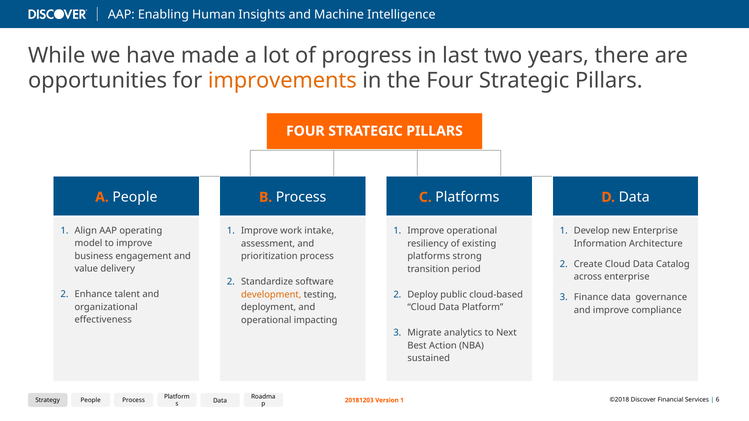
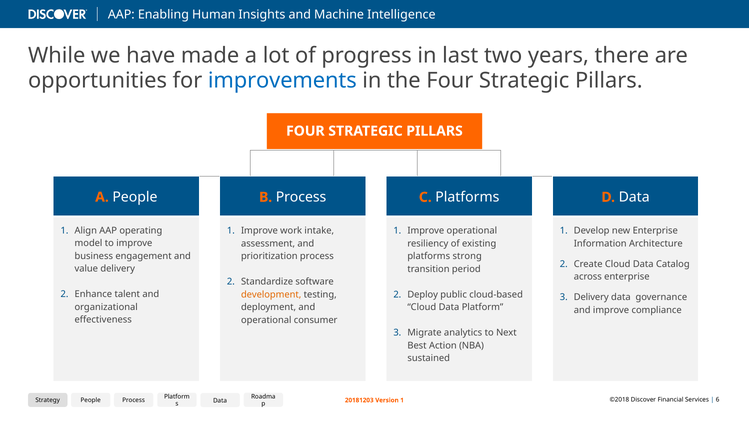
improvements colour: orange -> blue
Finance at (591, 298): Finance -> Delivery
impacting: impacting -> consumer
